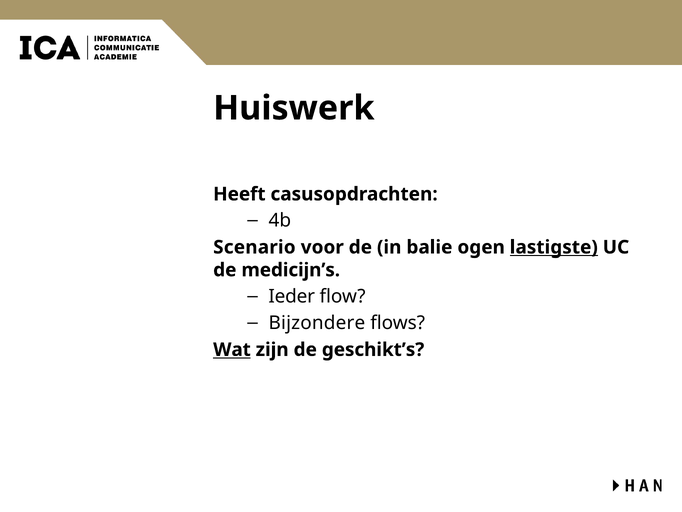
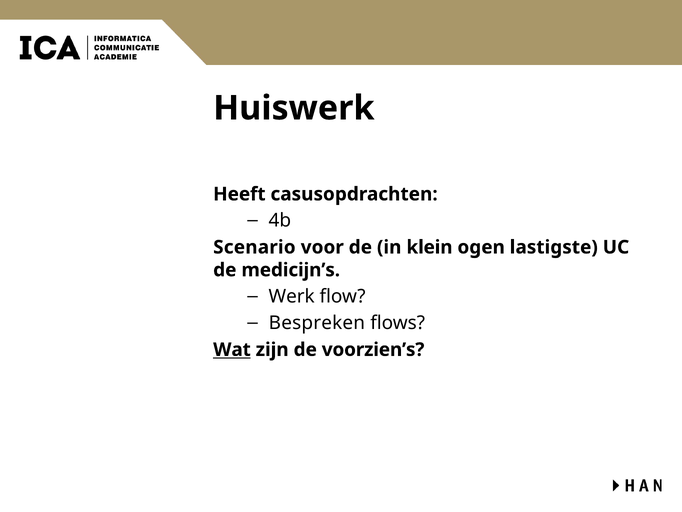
balie: balie -> klein
lastigste underline: present -> none
Ieder: Ieder -> Werk
Bijzondere: Bijzondere -> Bespreken
geschikt’s: geschikt’s -> voorzien’s
